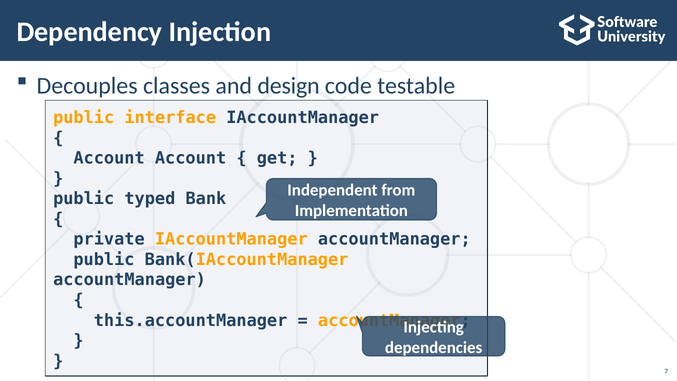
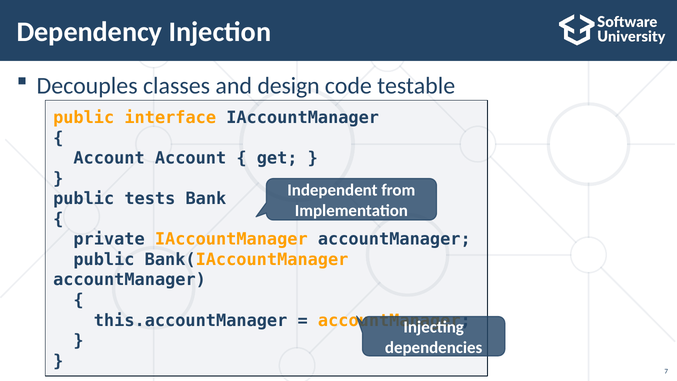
typed: typed -> tests
